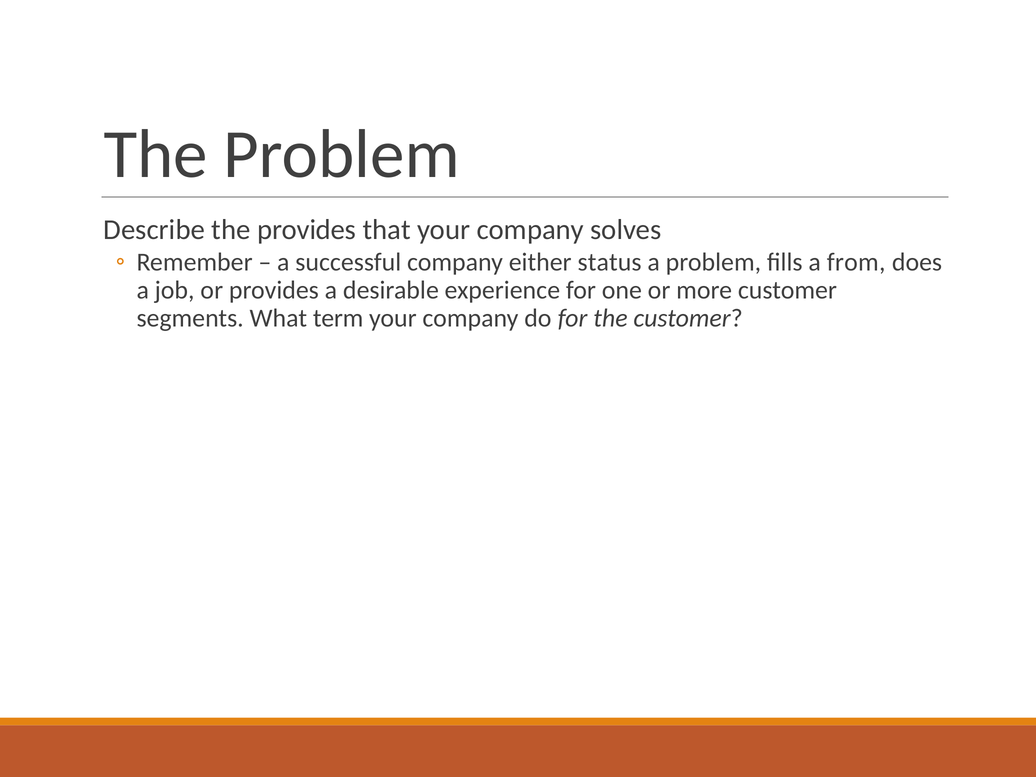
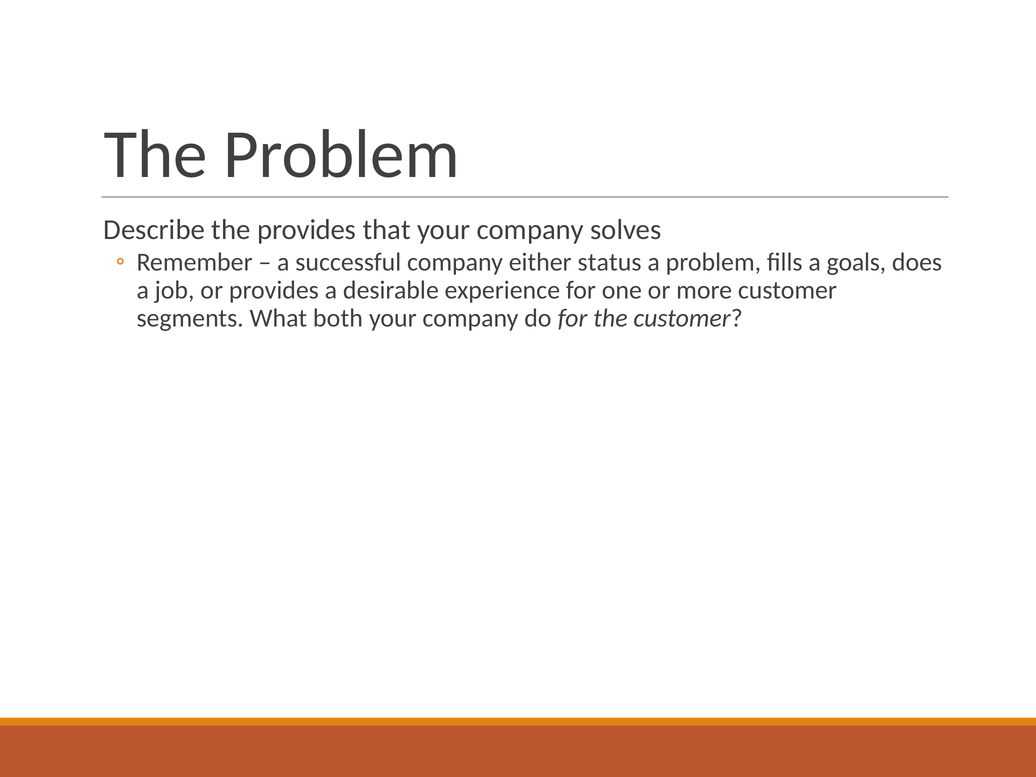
from: from -> goals
term: term -> both
